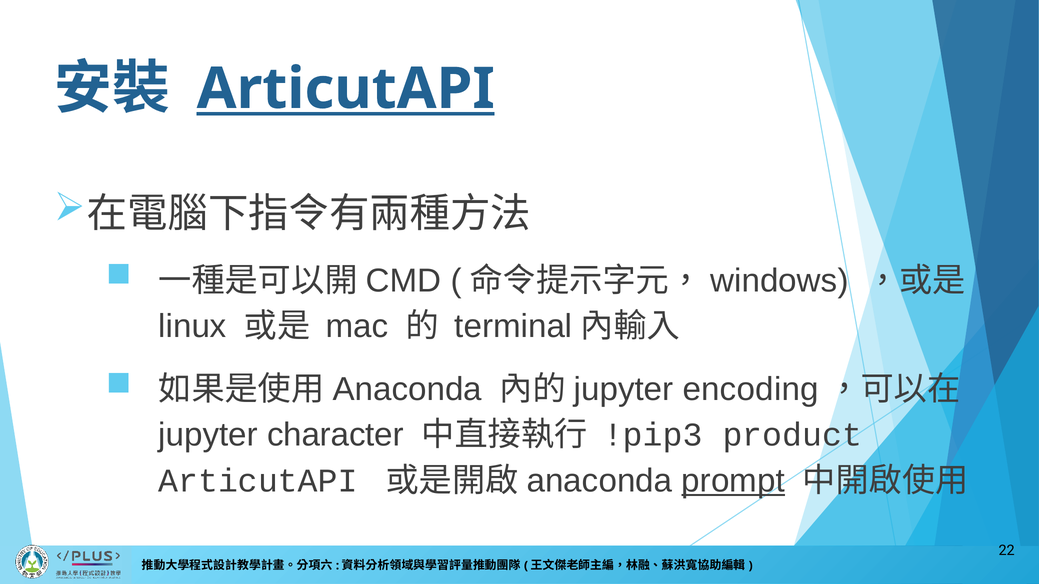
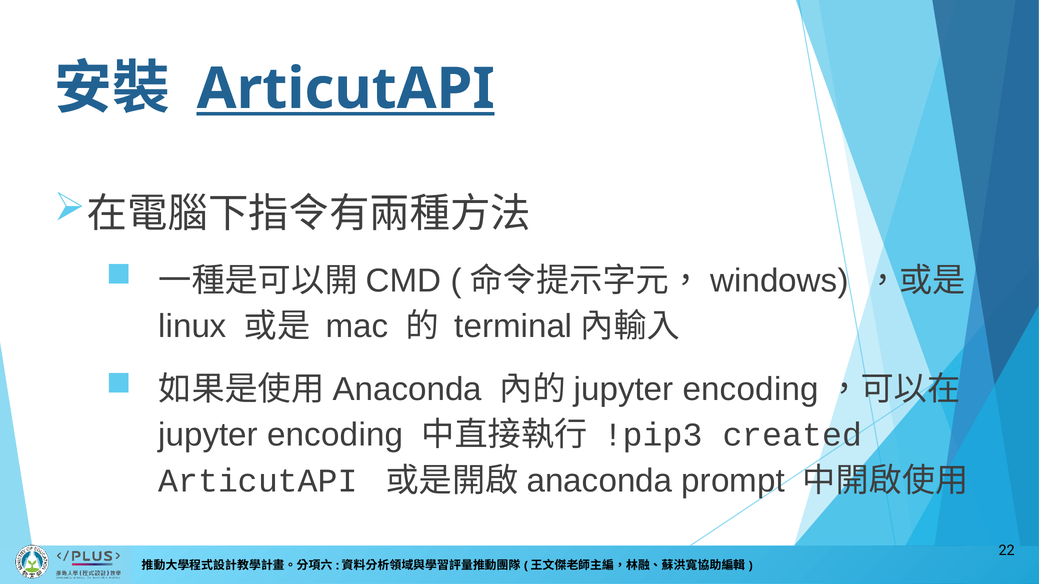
character at (335, 435): character -> encoding
product: product -> created
prompt underline: present -> none
